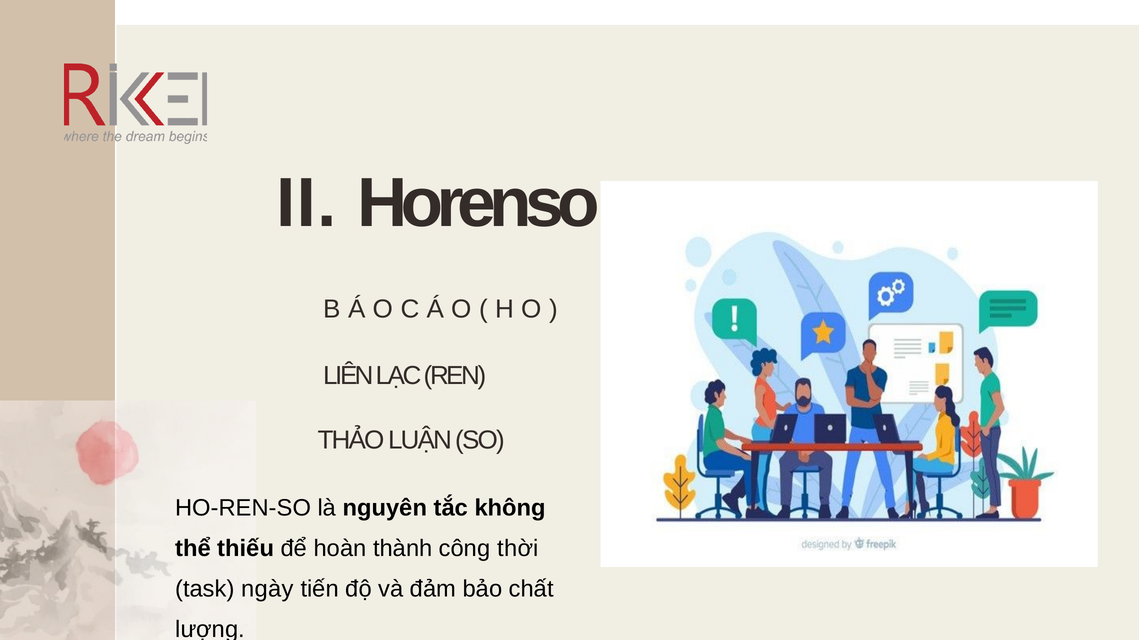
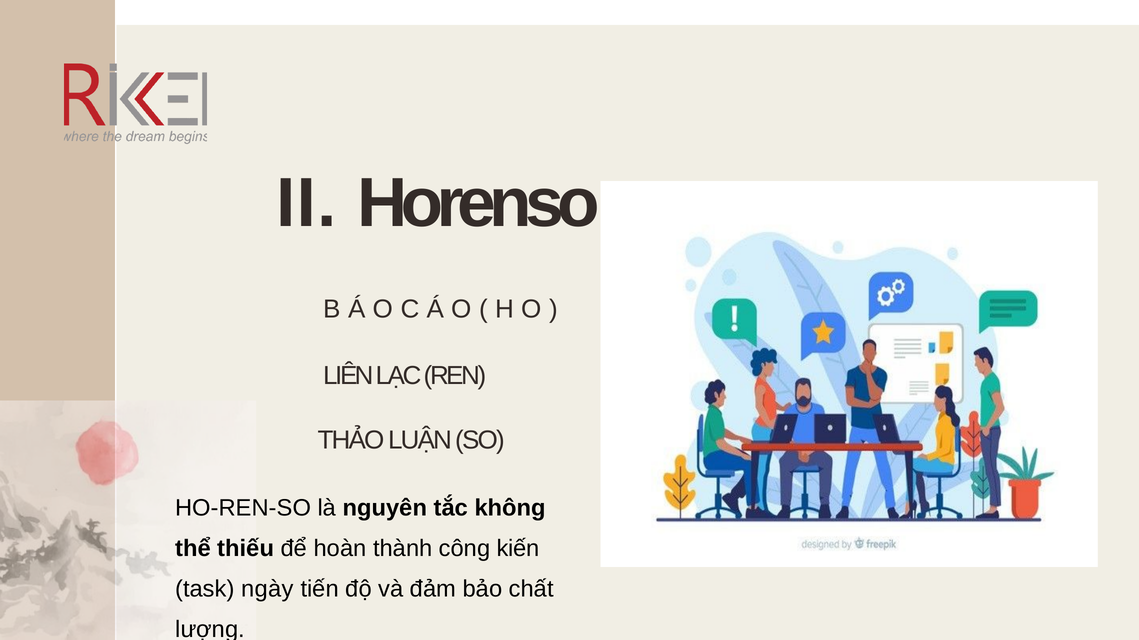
thời: thời -> kiến
